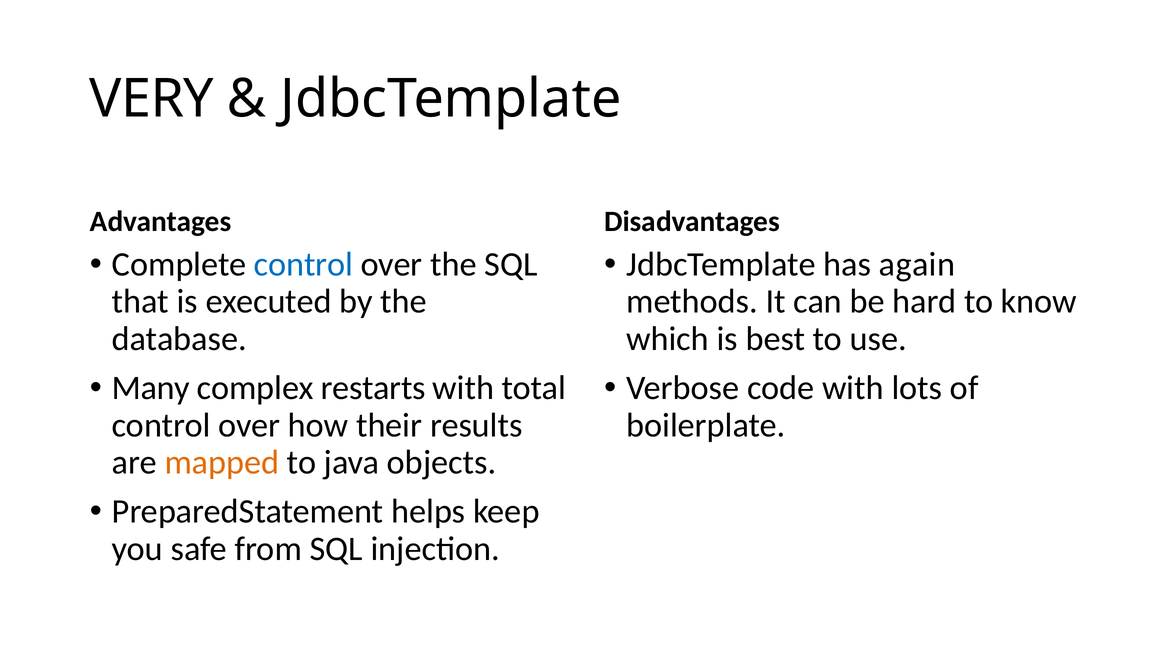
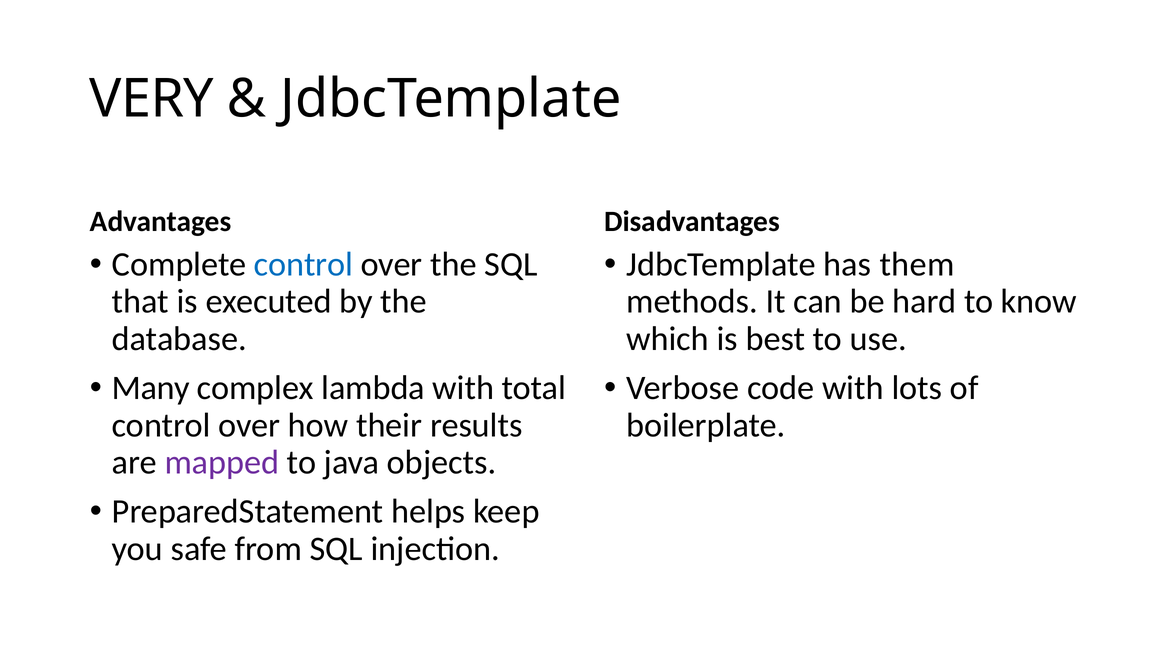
again: again -> them
restarts: restarts -> lambda
mapped colour: orange -> purple
